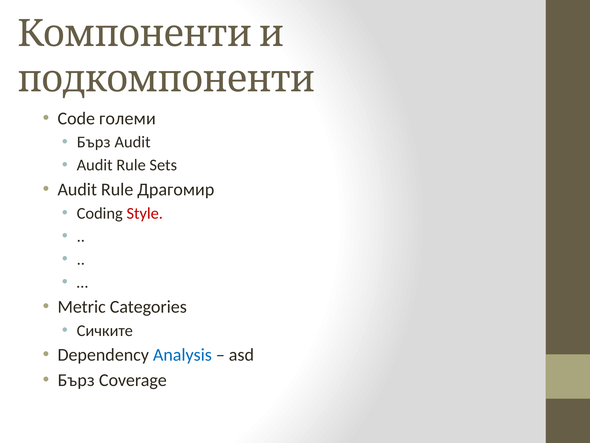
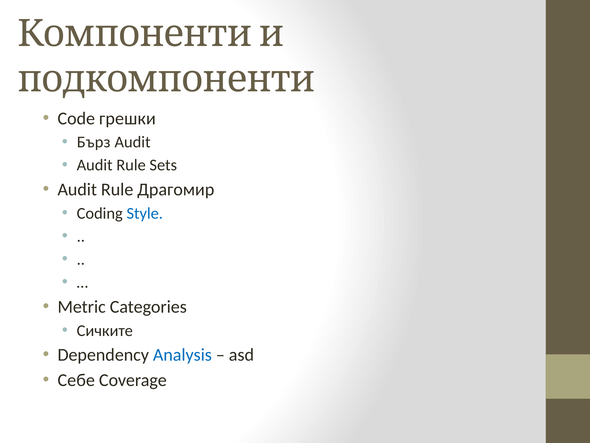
големи: големи -> грешки
Style colour: red -> blue
Бърз at (76, 380): Бърз -> Себе
